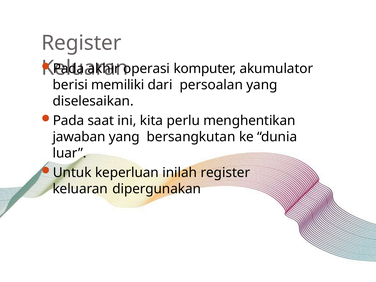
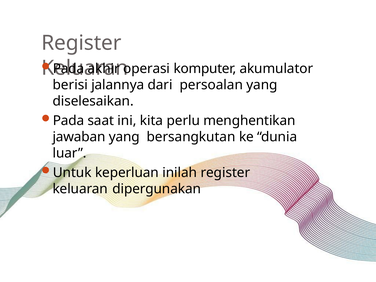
memiliki: memiliki -> jalannya
